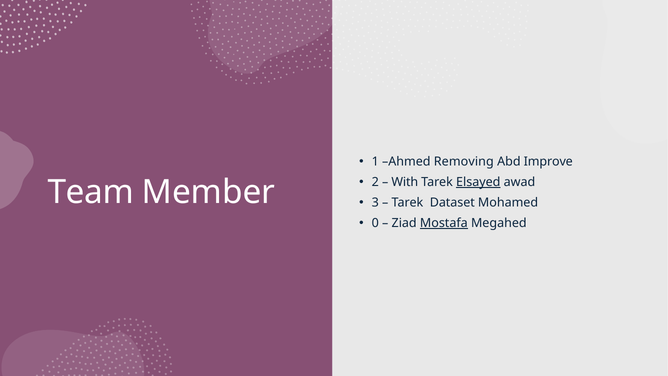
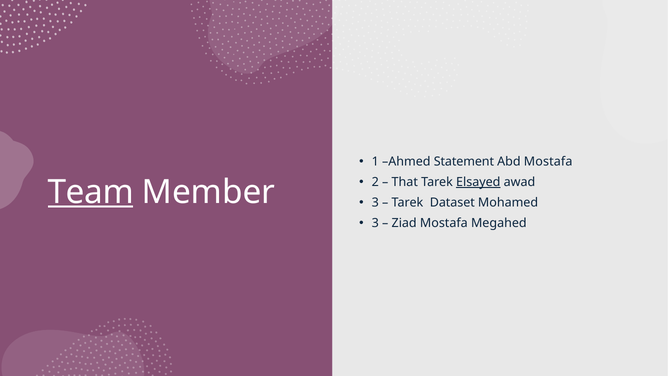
Removing: Removing -> Statement
Abd Improve: Improve -> Mostafa
With: With -> That
Team underline: none -> present
0 at (375, 223): 0 -> 3
Mostafa at (444, 223) underline: present -> none
